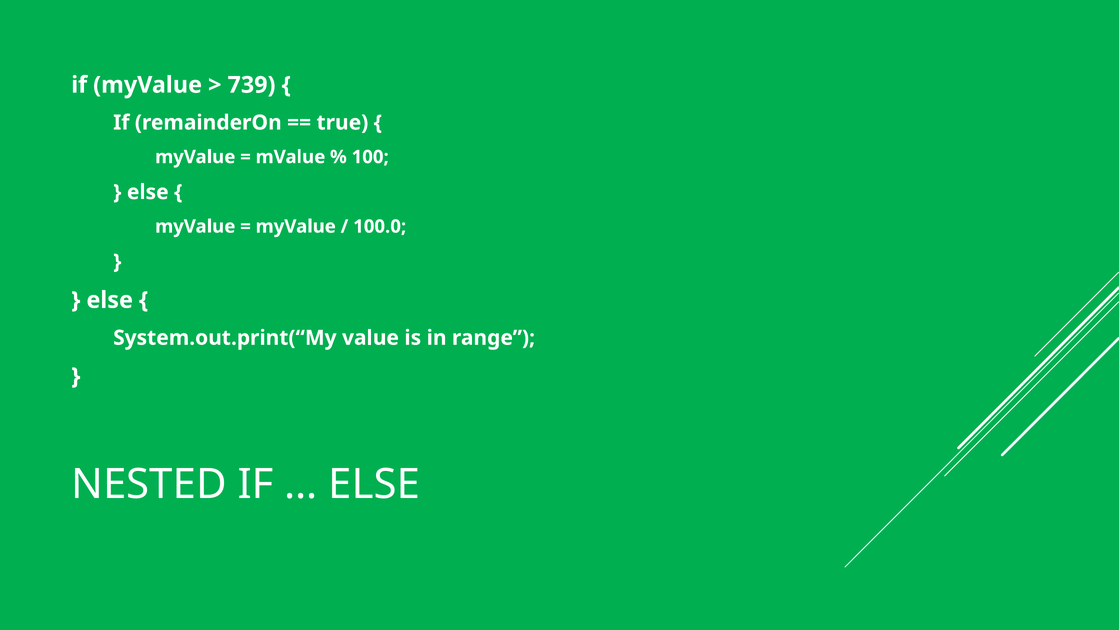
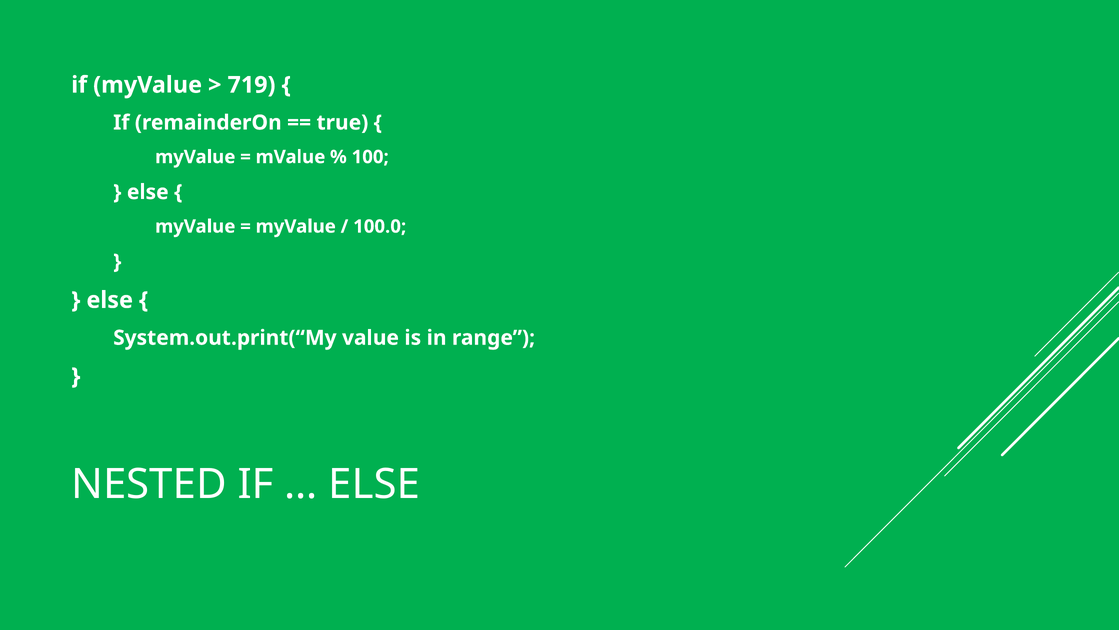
739: 739 -> 719
